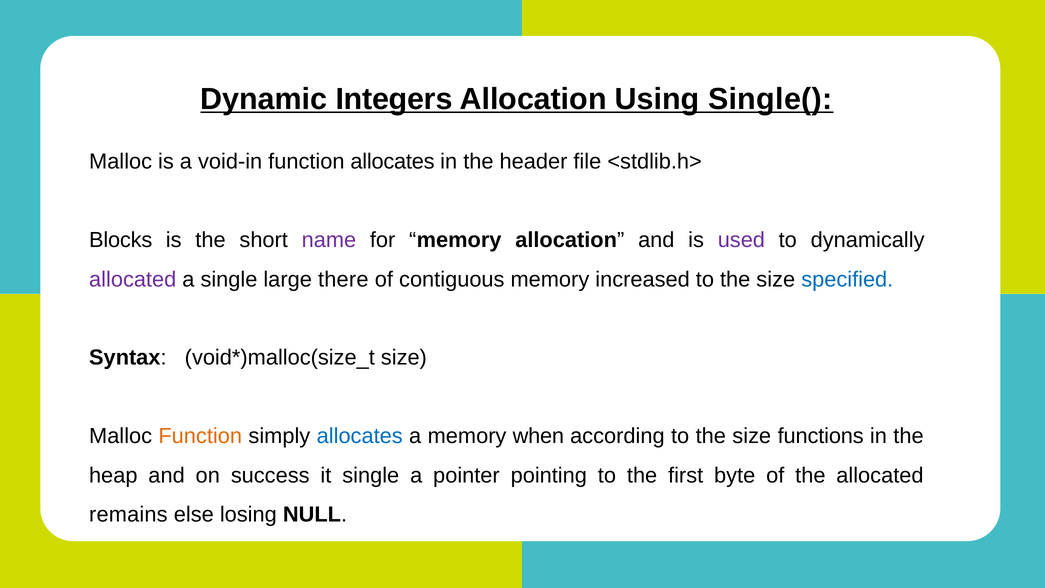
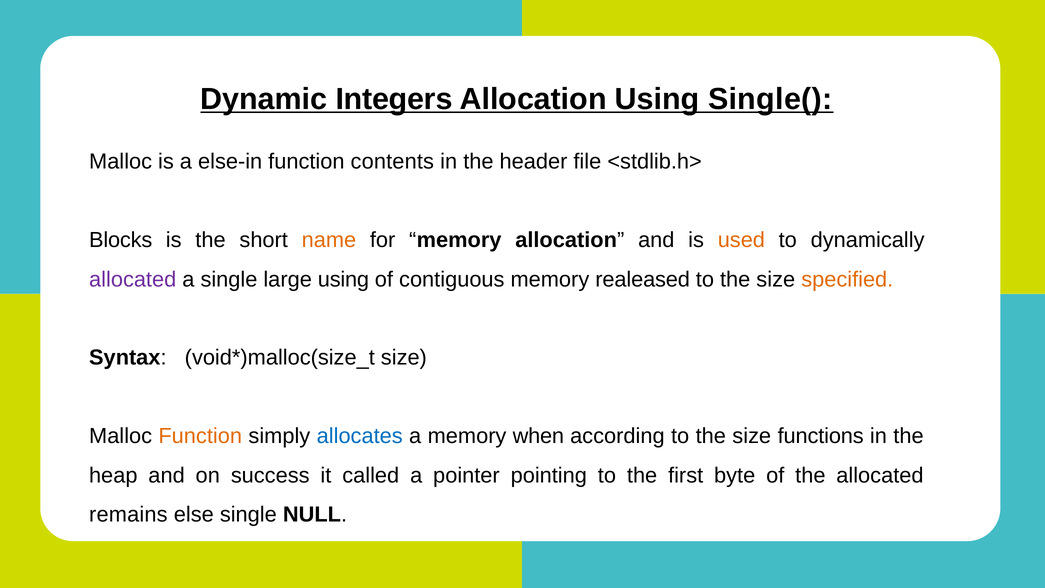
void-in: void-in -> else-in
function allocates: allocates -> contents
name colour: purple -> orange
used colour: purple -> orange
large there: there -> using
increased: increased -> realeased
specified colour: blue -> orange
it single: single -> called
else losing: losing -> single
